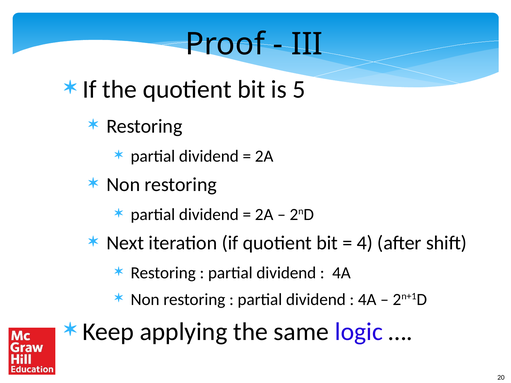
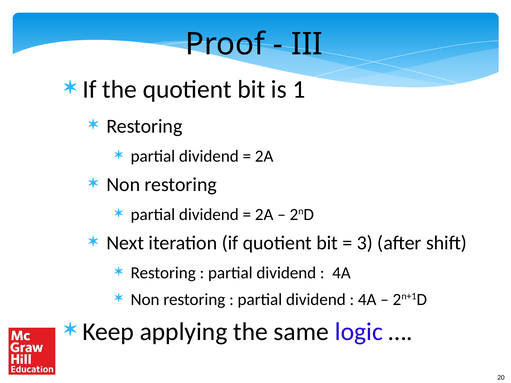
5: 5 -> 1
4: 4 -> 3
